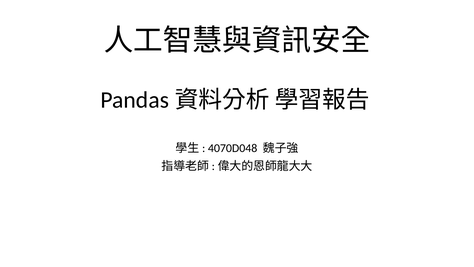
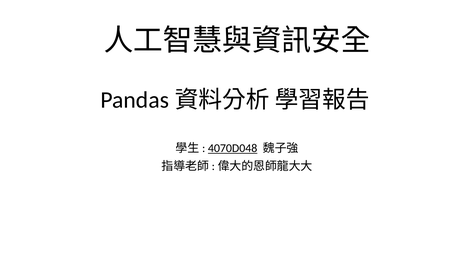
4070D048 underline: none -> present
